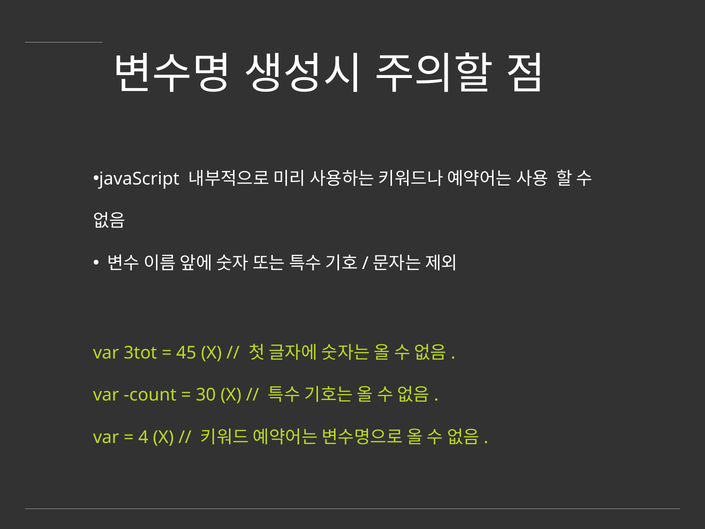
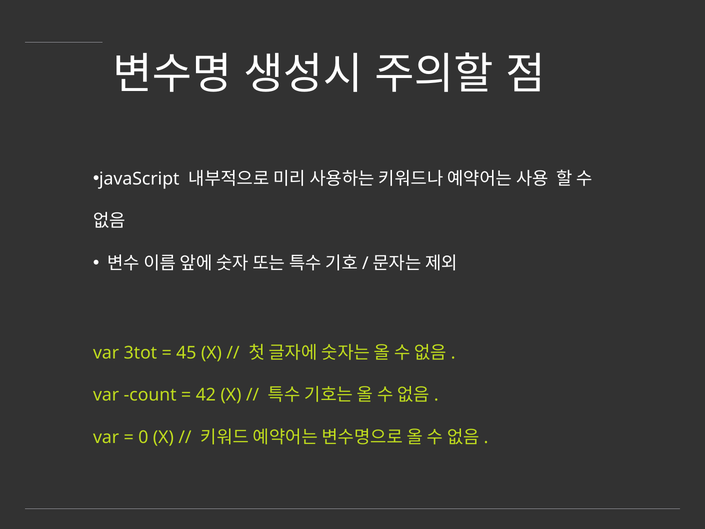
30: 30 -> 42
4: 4 -> 0
